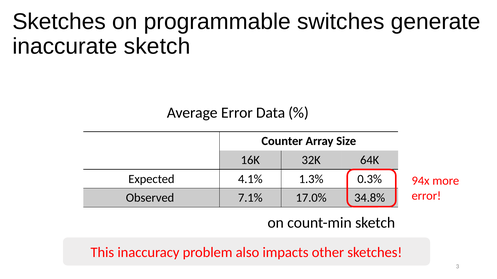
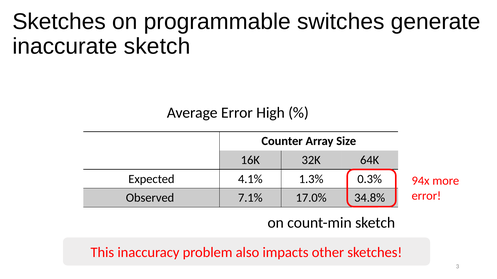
Data: Data -> High
